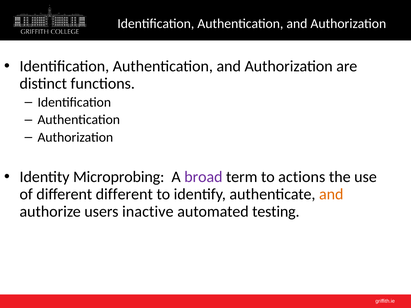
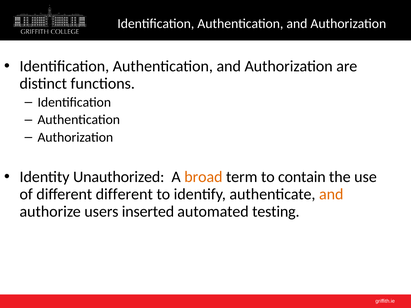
Microprobing: Microprobing -> Unauthorized
broad colour: purple -> orange
actions: actions -> contain
inactive: inactive -> inserted
